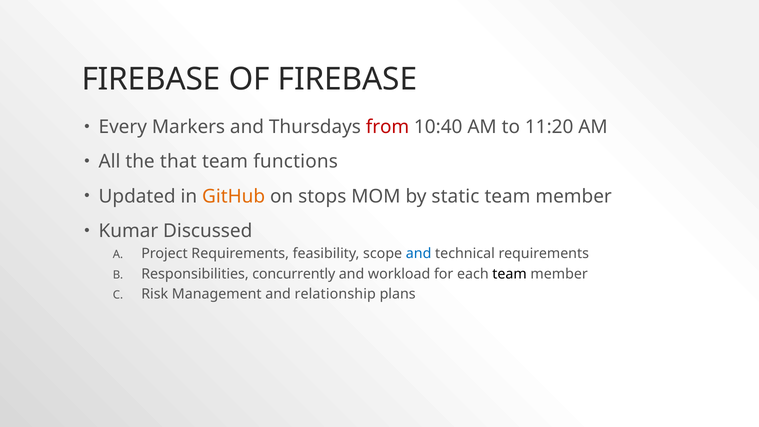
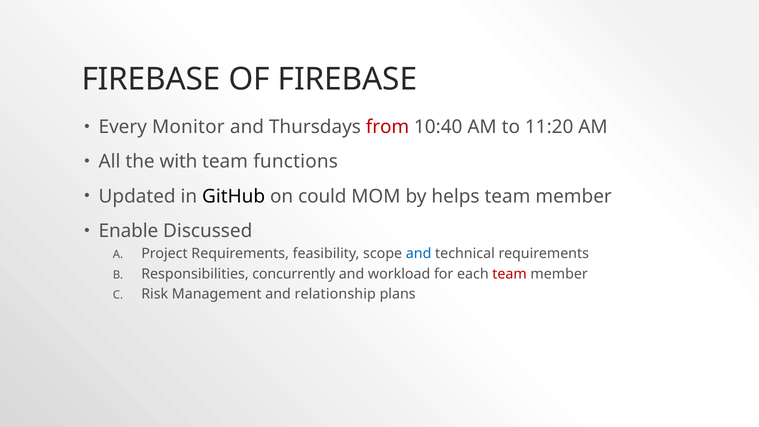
Markers: Markers -> Monitor
that: that -> with
GitHub colour: orange -> black
stops: stops -> could
static: static -> helps
Kumar: Kumar -> Enable
team at (510, 274) colour: black -> red
